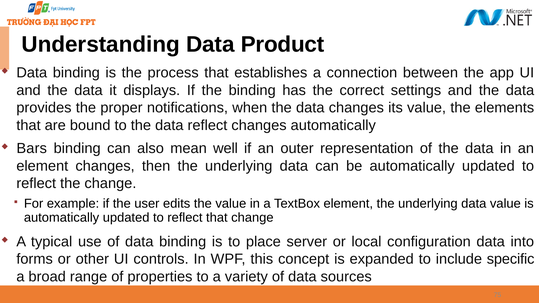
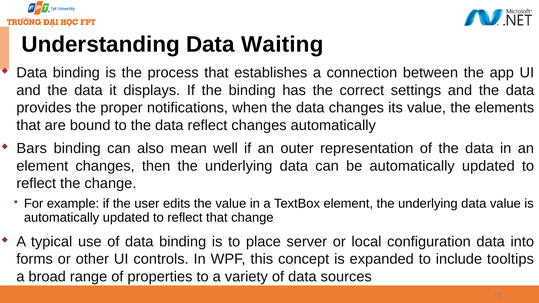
Product: Product -> Waiting
specific: specific -> tooltips
